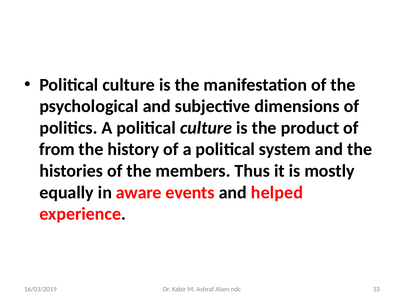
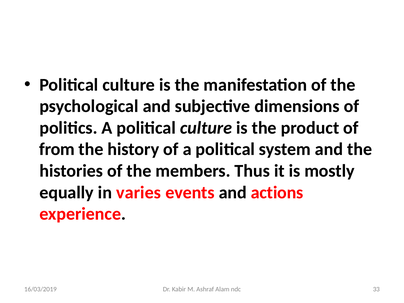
aware: aware -> varies
helped: helped -> actions
